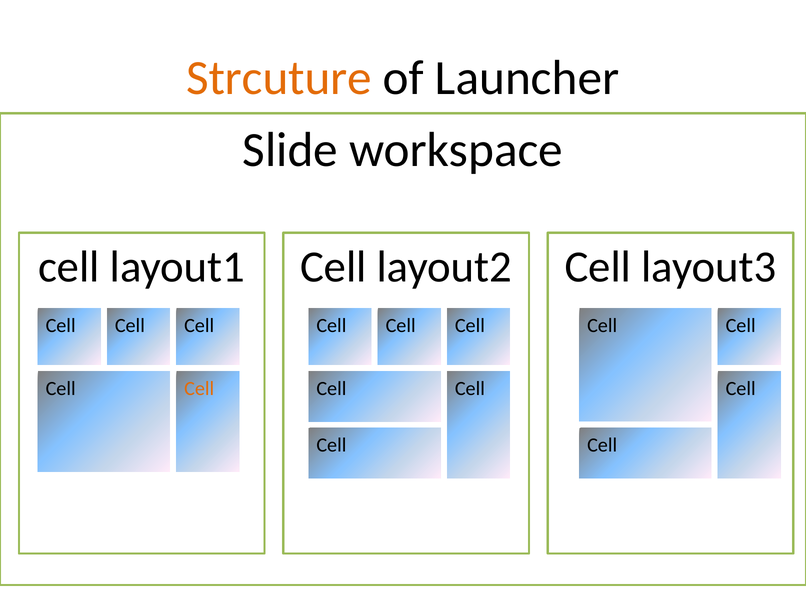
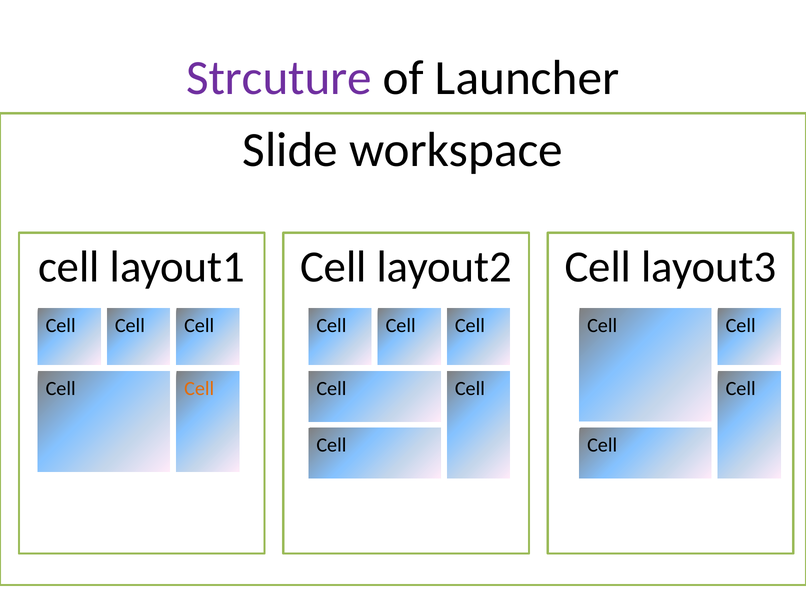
Strcuture colour: orange -> purple
